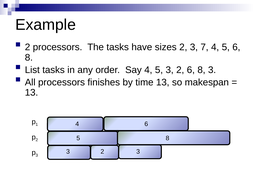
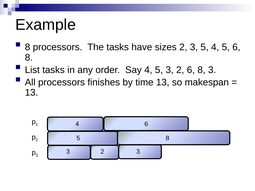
2 at (28, 47): 2 -> 8
3 7: 7 -> 5
